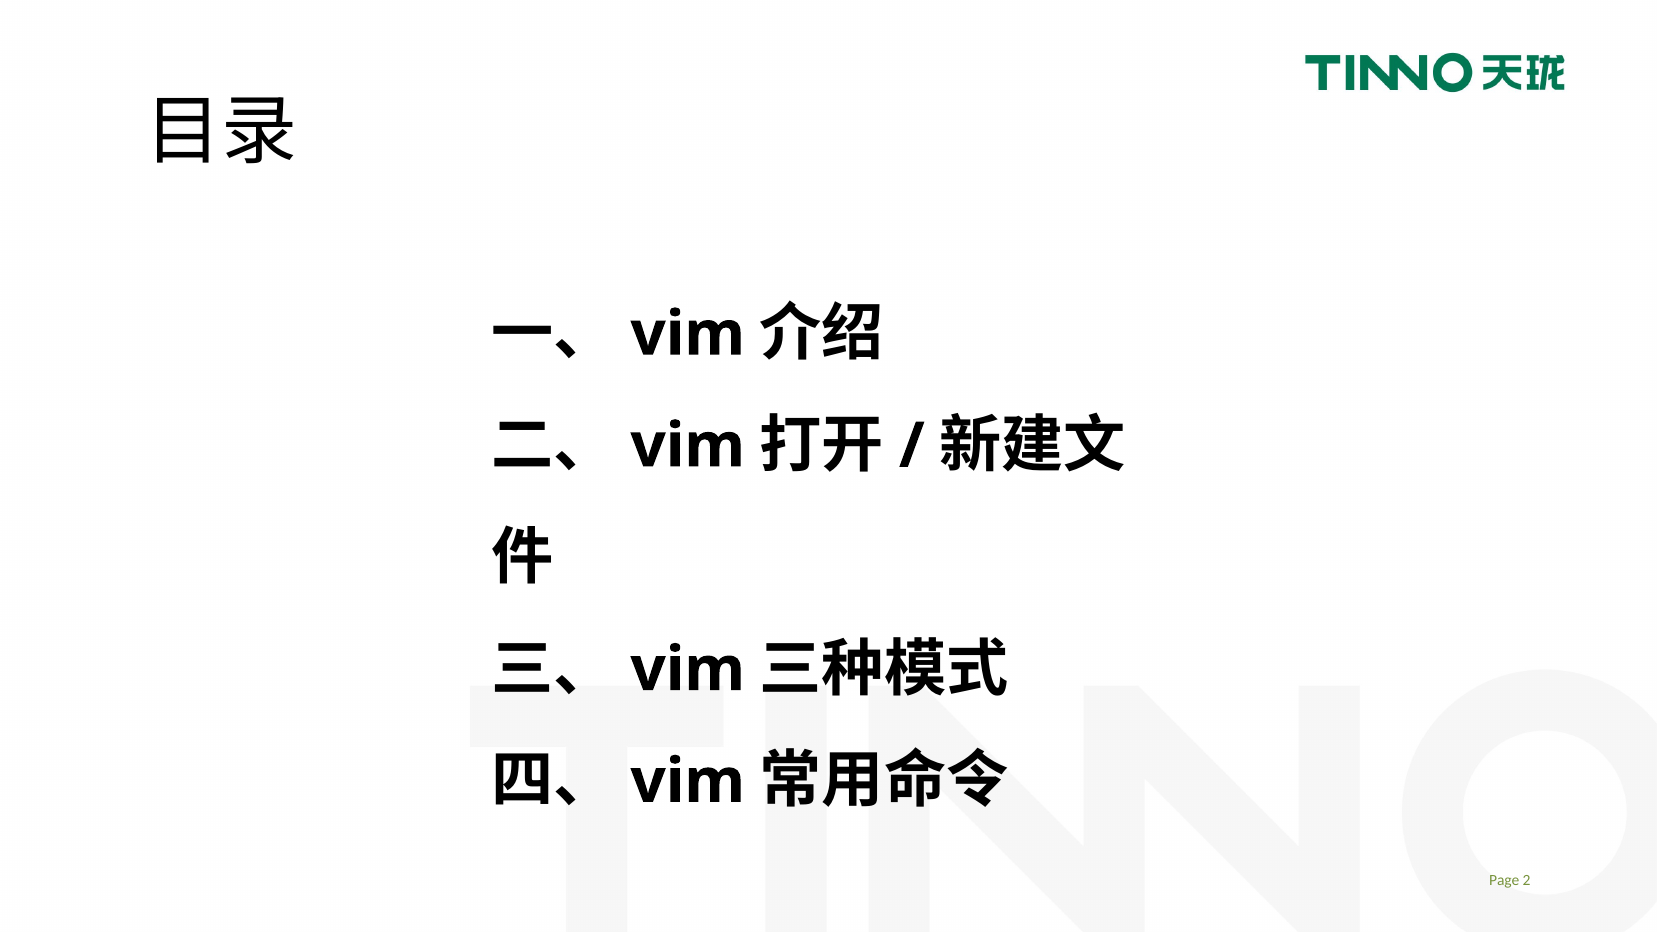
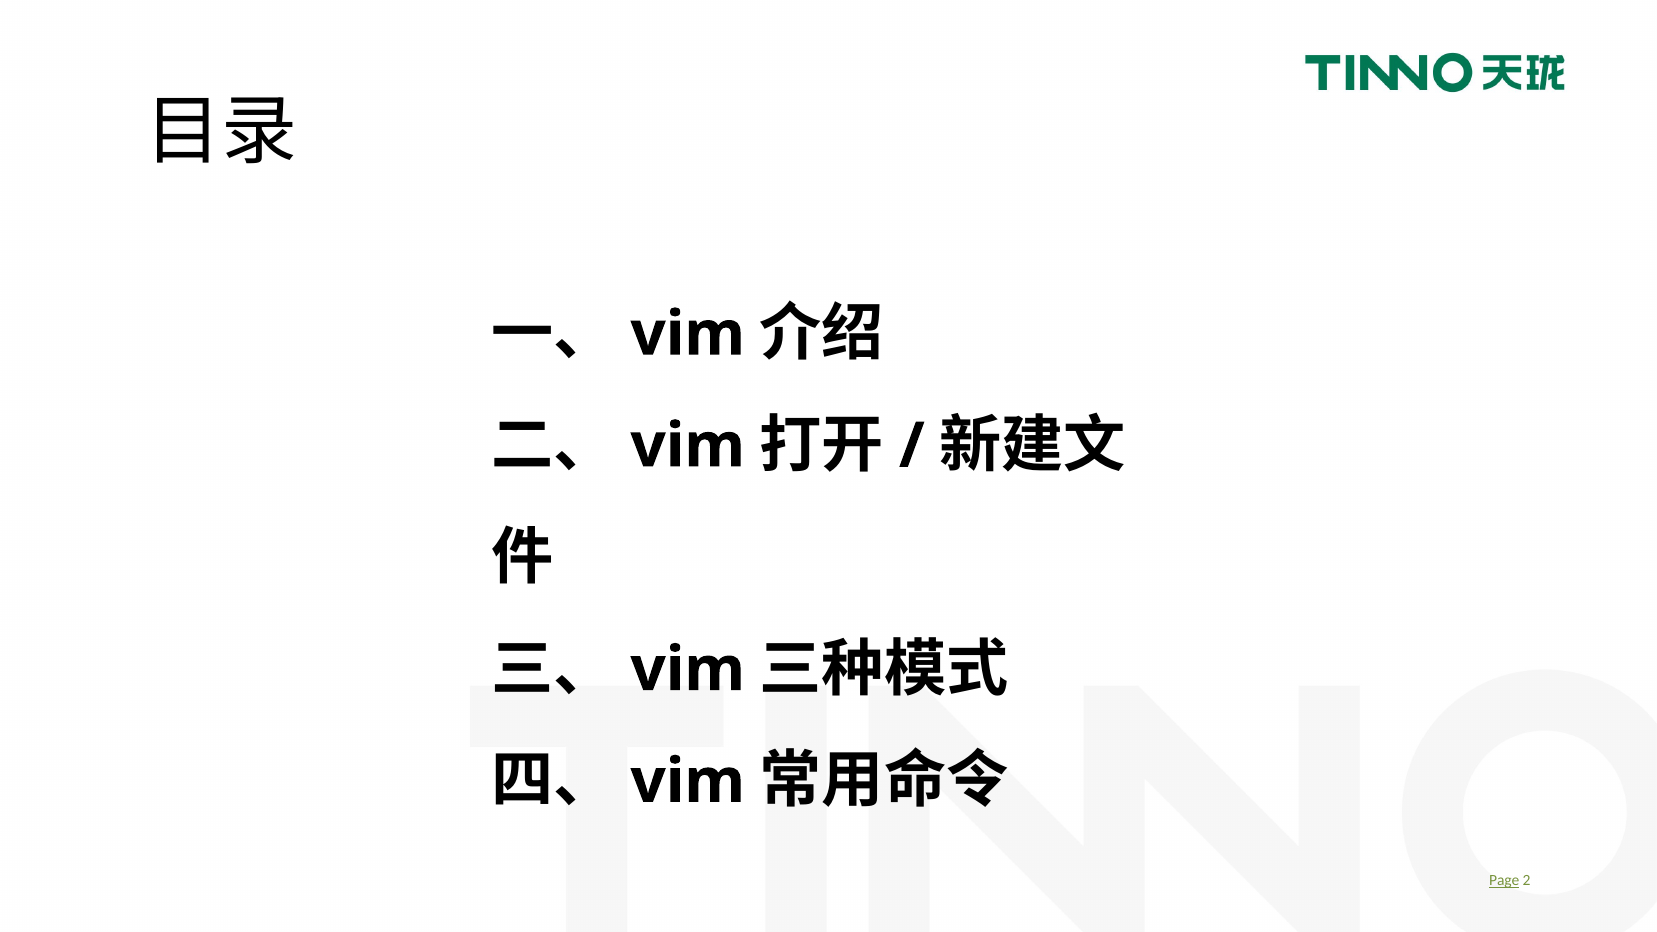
Page underline: none -> present
